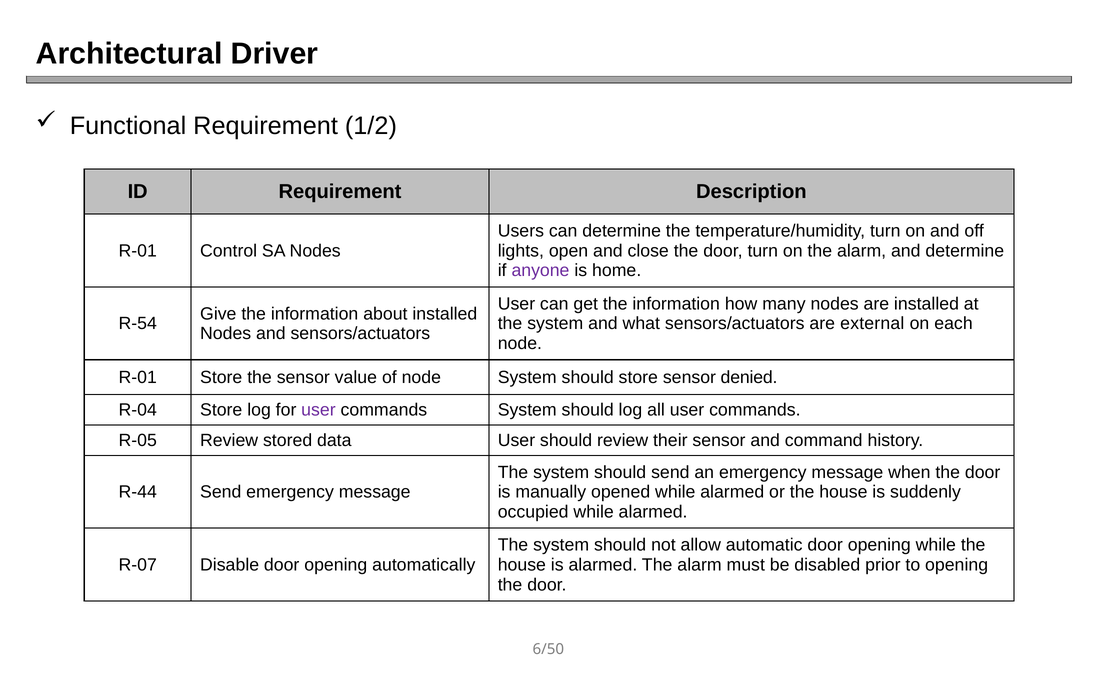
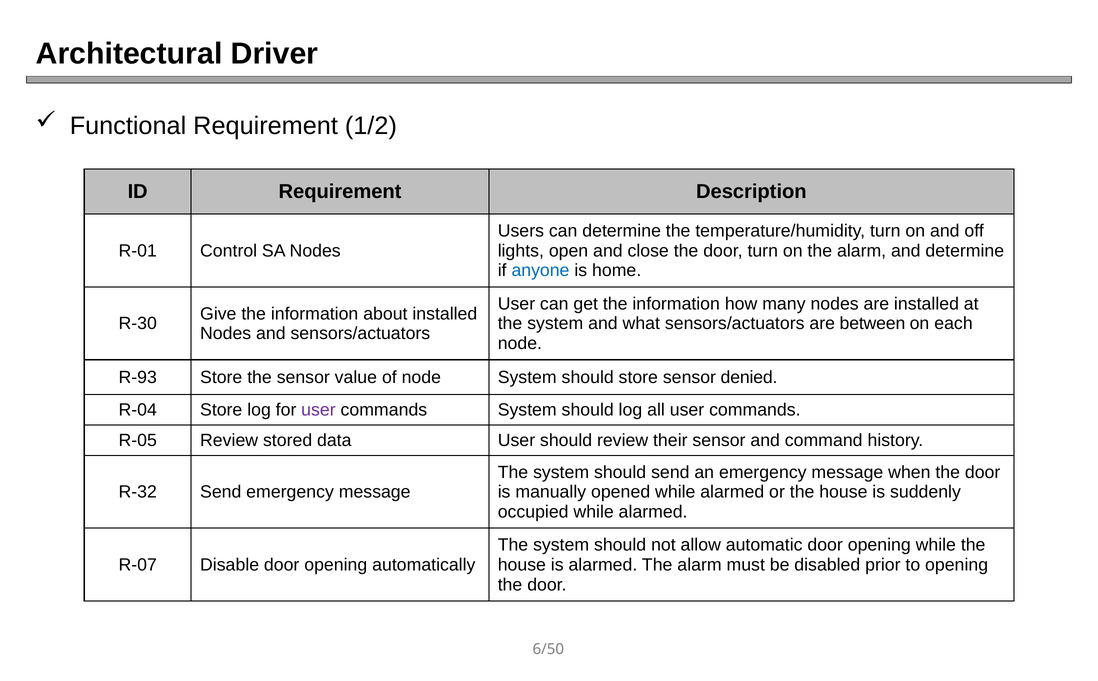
anyone colour: purple -> blue
R-54: R-54 -> R-30
external: external -> between
R-01 at (138, 378): R-01 -> R-93
R-44: R-44 -> R-32
